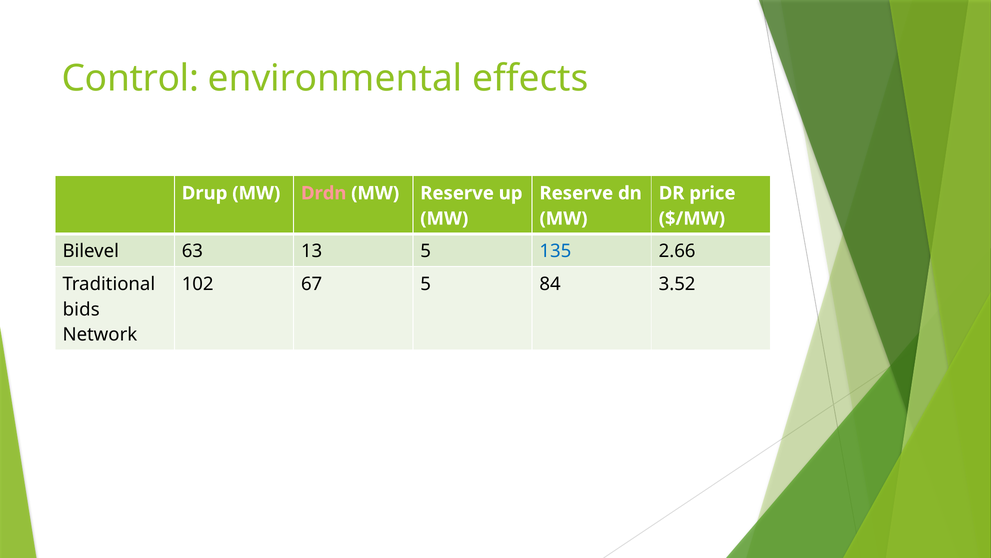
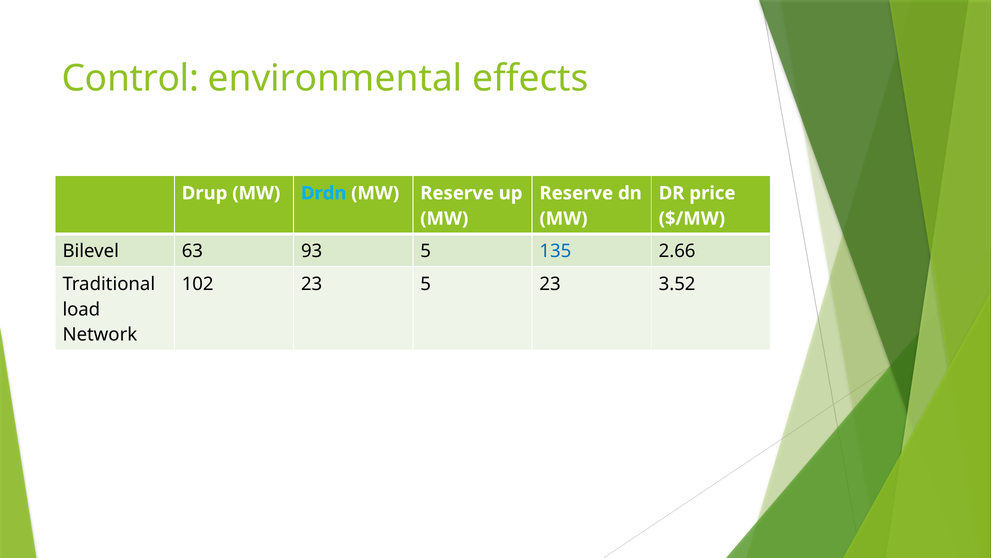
Drdn colour: pink -> light blue
13: 13 -> 93
102 67: 67 -> 23
5 84: 84 -> 23
bids: bids -> load
